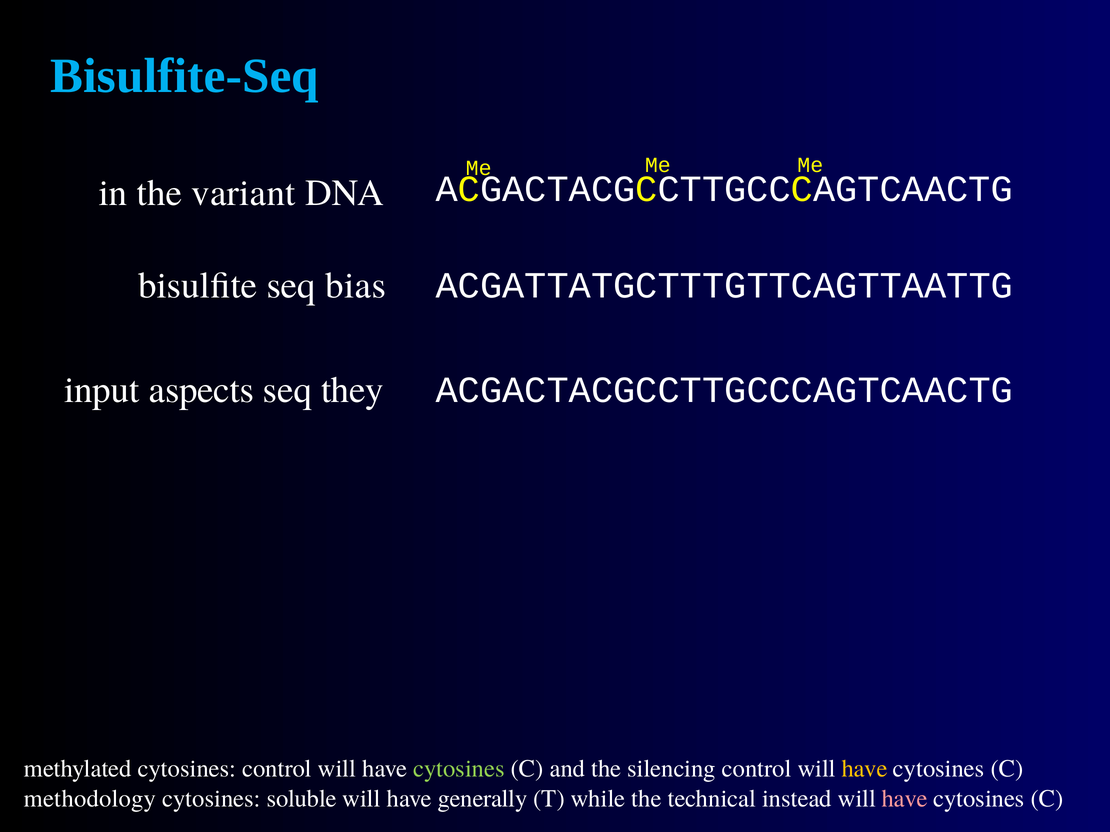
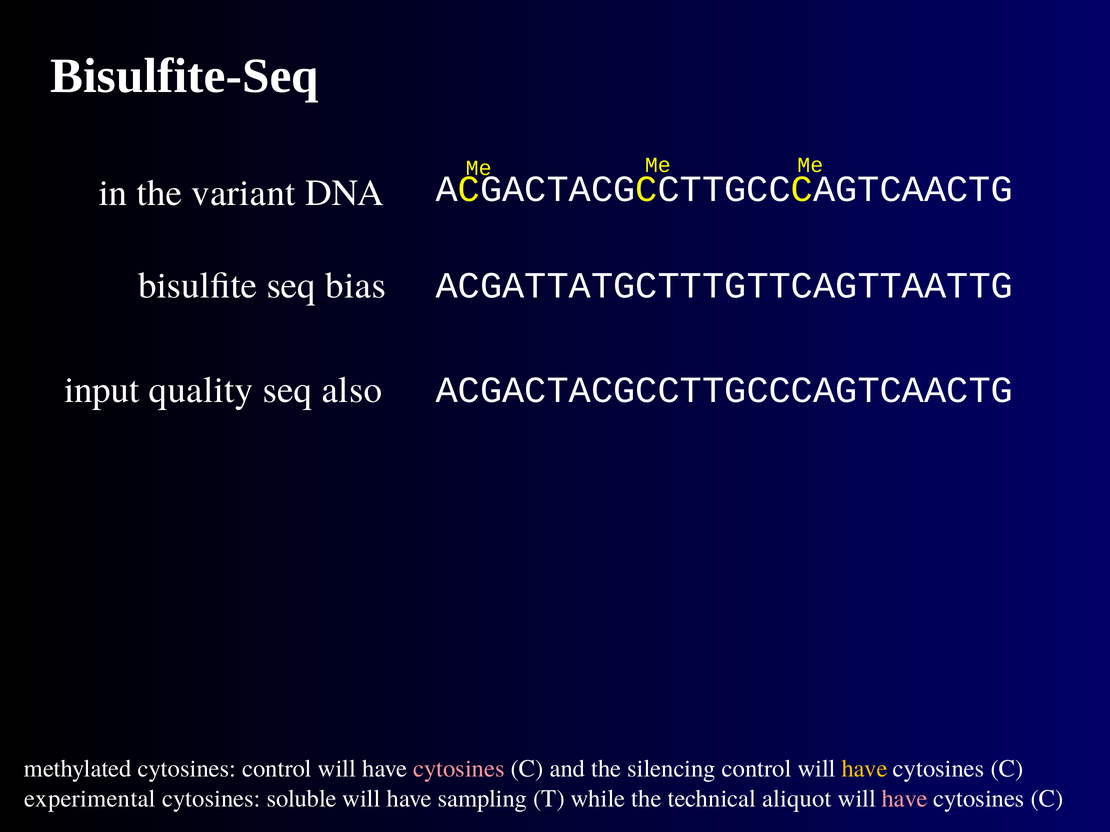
Bisulfite-Seq colour: light blue -> white
aspects: aspects -> quality
they: they -> also
cytosines at (459, 769) colour: light green -> pink
methodology: methodology -> experimental
generally: generally -> sampling
instead: instead -> aliquot
